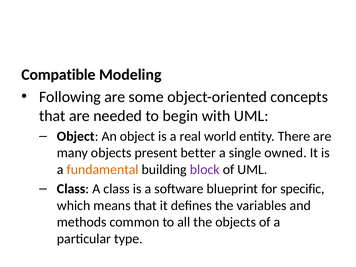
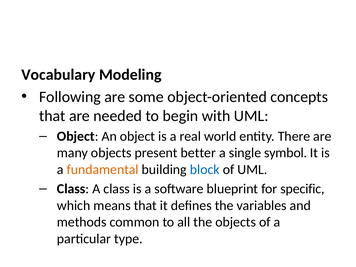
Compatible: Compatible -> Vocabulary
owned: owned -> symbol
block colour: purple -> blue
